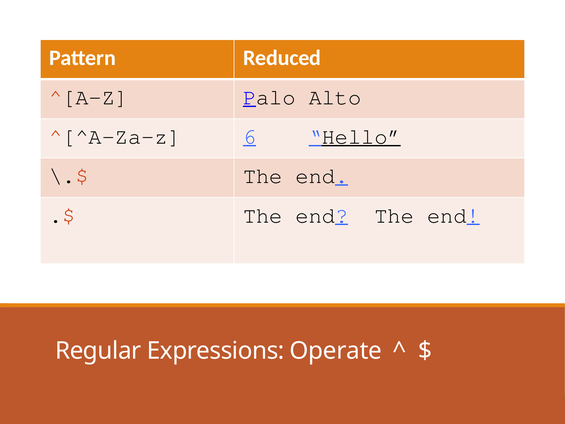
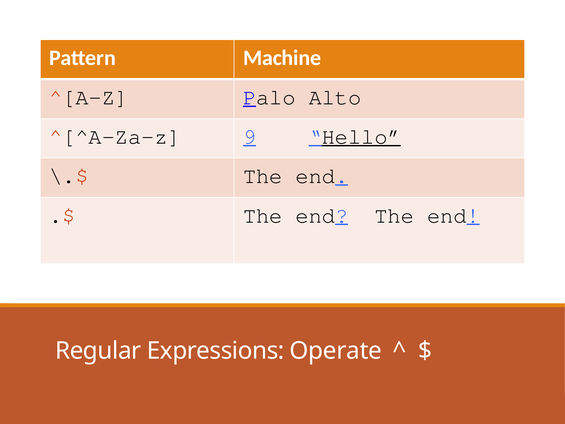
Reduced: Reduced -> Machine
6: 6 -> 9
